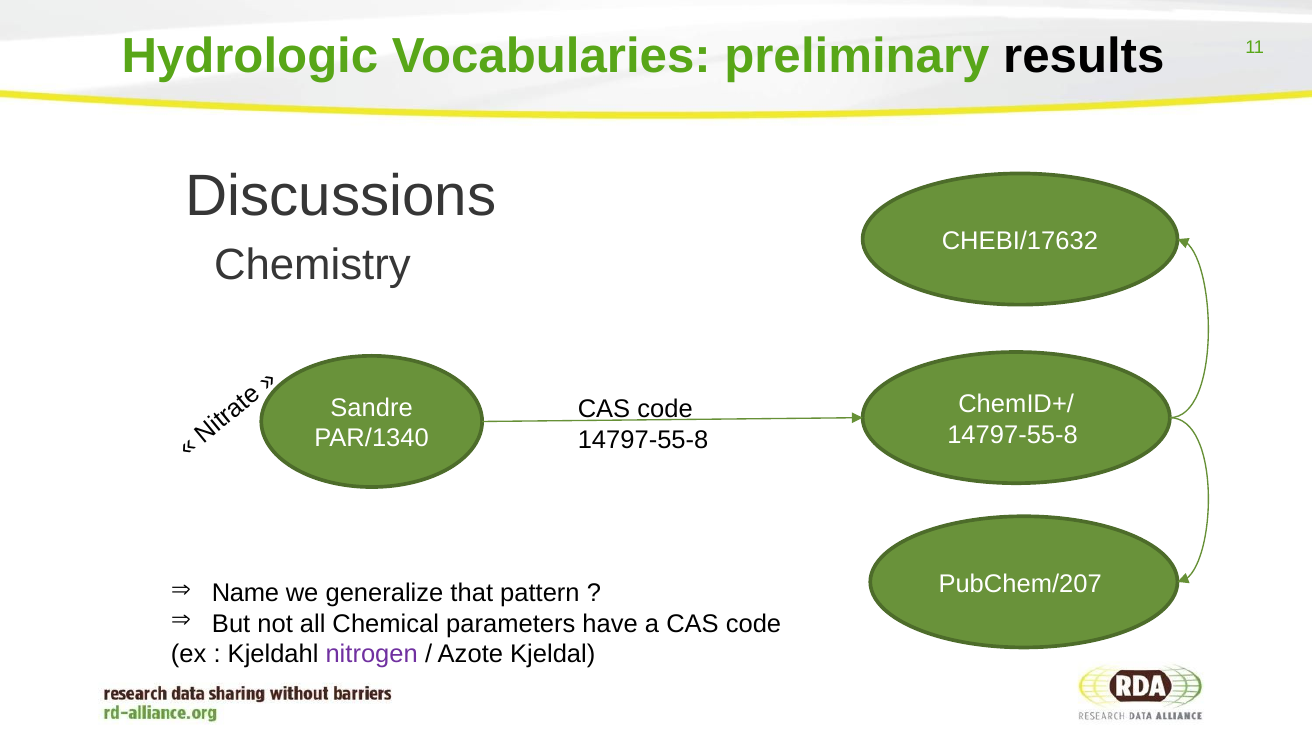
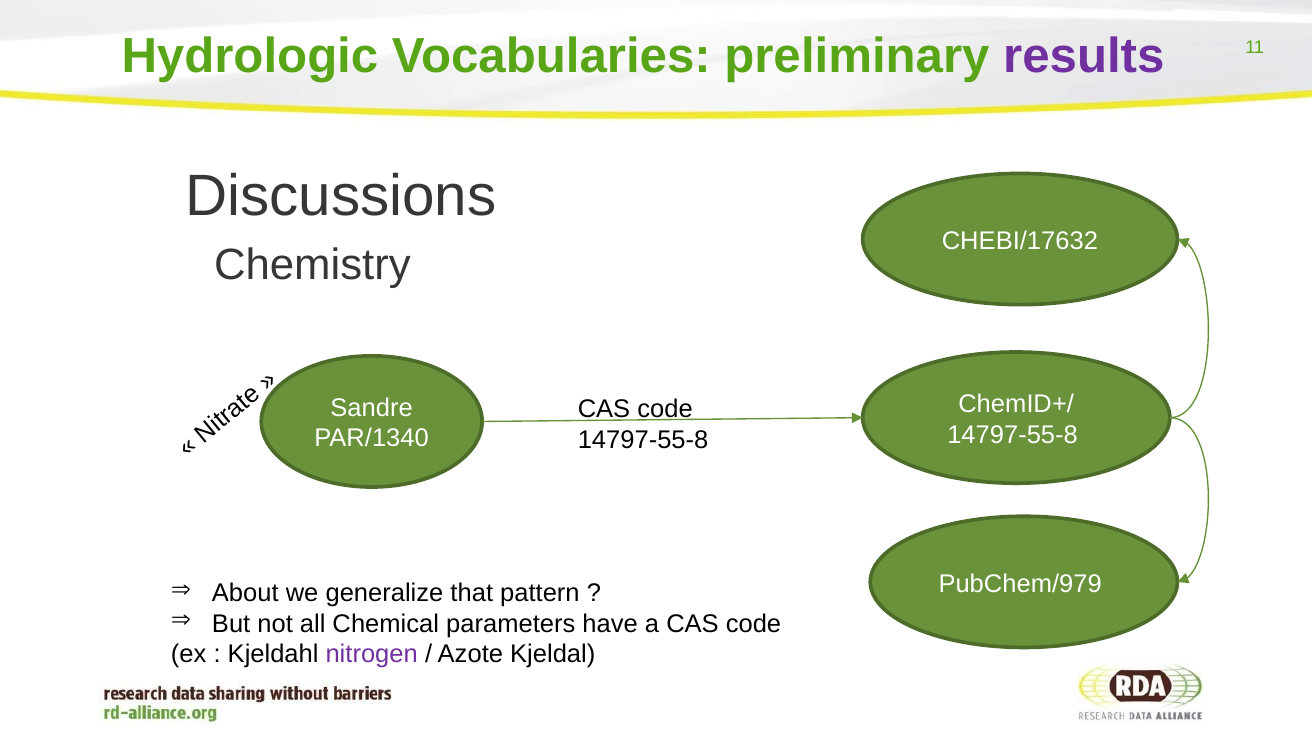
results colour: black -> purple
PubChem/207: PubChem/207 -> PubChem/979
Name: Name -> About
